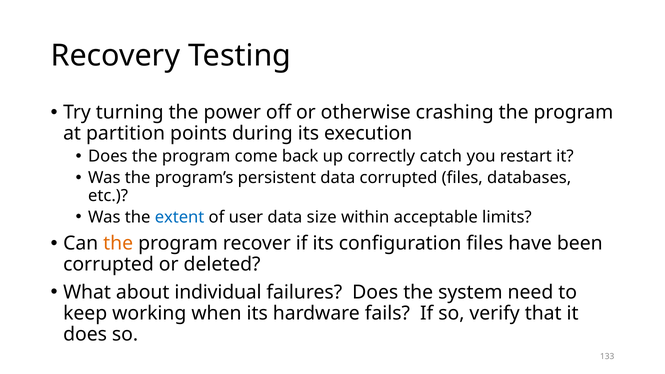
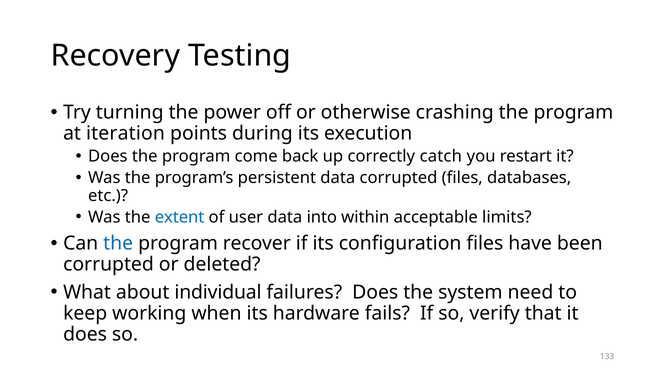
partition: partition -> iteration
size: size -> into
the at (118, 243) colour: orange -> blue
